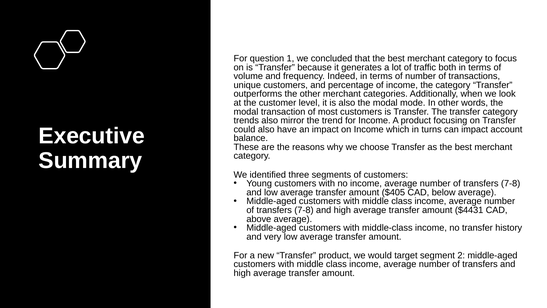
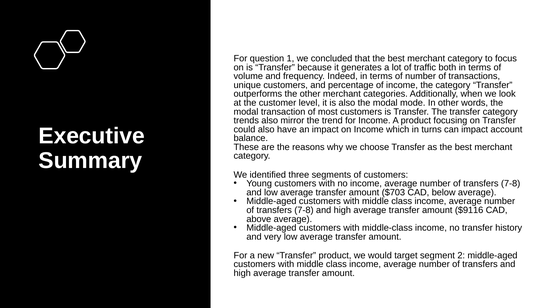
$405: $405 -> $703
$4431: $4431 -> $9116
